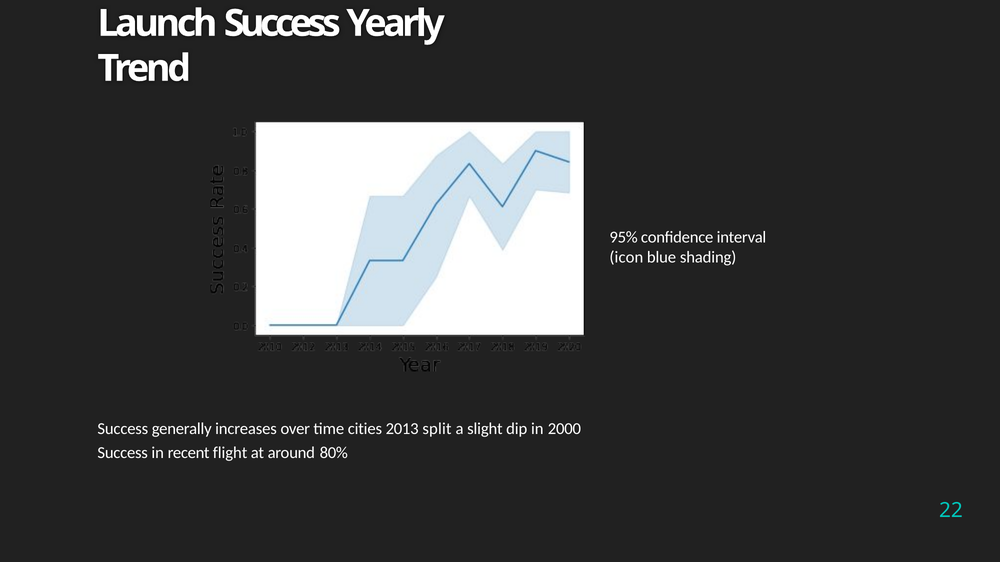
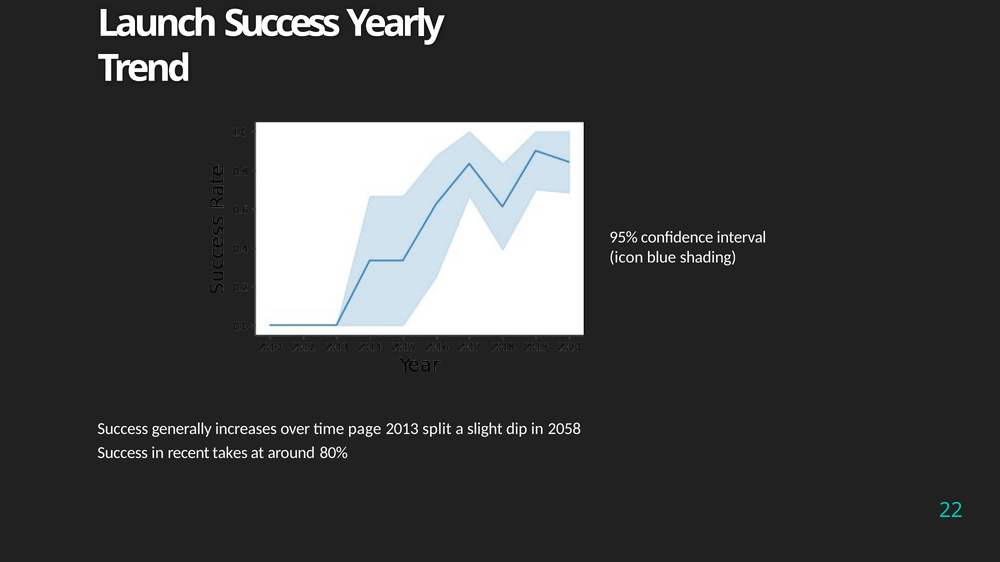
cities: cities -> page
2000: 2000 -> 2058
flight: flight -> takes
